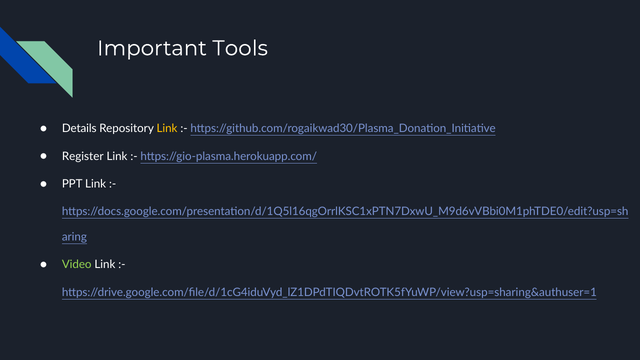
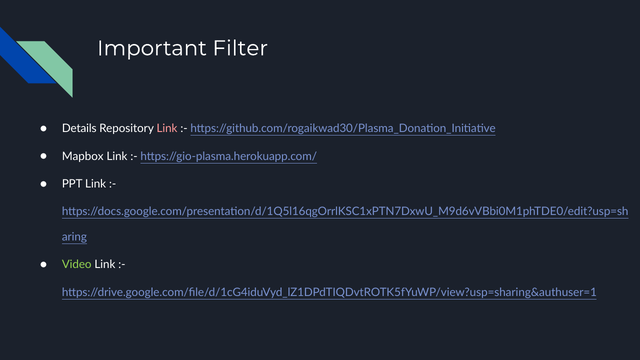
Tools: Tools -> Filter
Link at (167, 128) colour: yellow -> pink
Register: Register -> Mapbox
